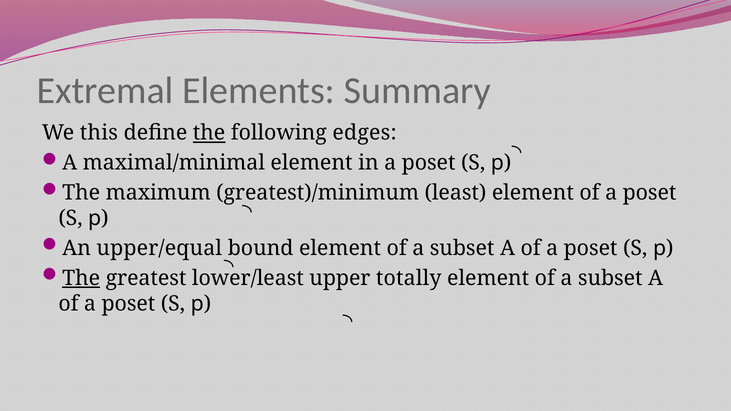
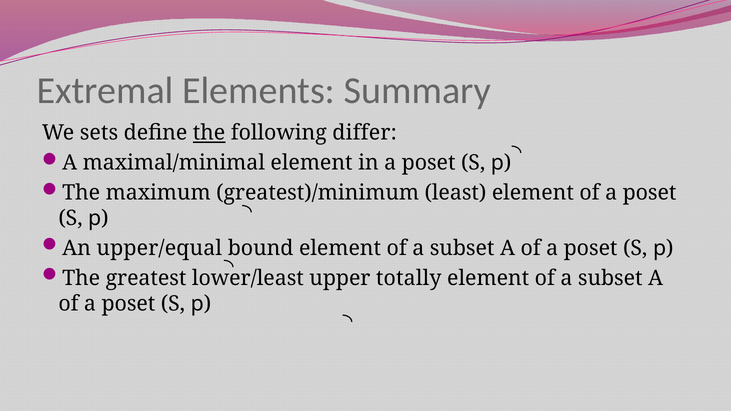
this: this -> sets
edges: edges -> differ
The at (81, 278) underline: present -> none
